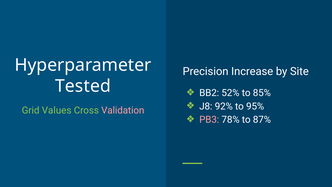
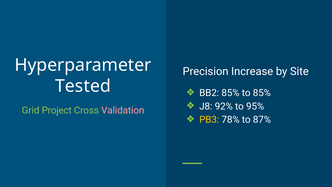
BB2 52%: 52% -> 85%
Values: Values -> Project
PB3 colour: pink -> yellow
